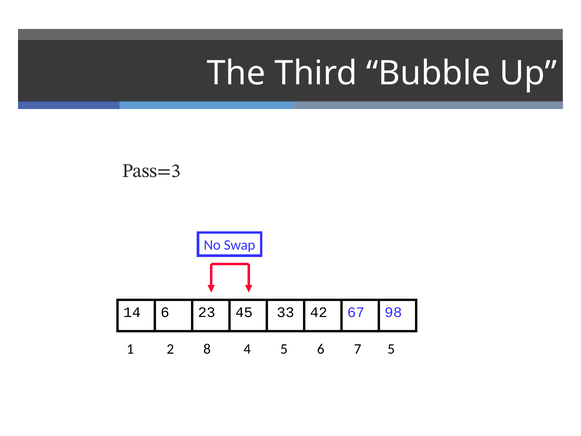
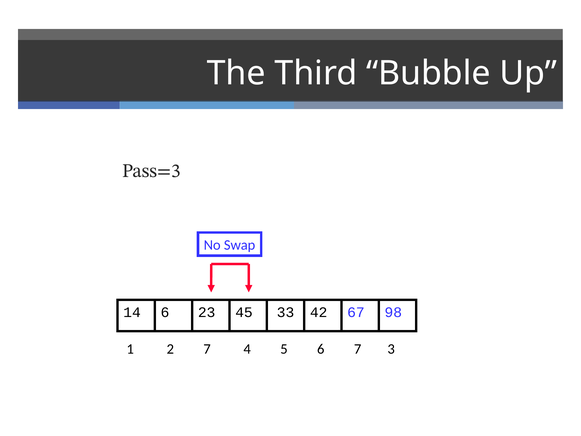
2 8: 8 -> 7
7 5: 5 -> 3
